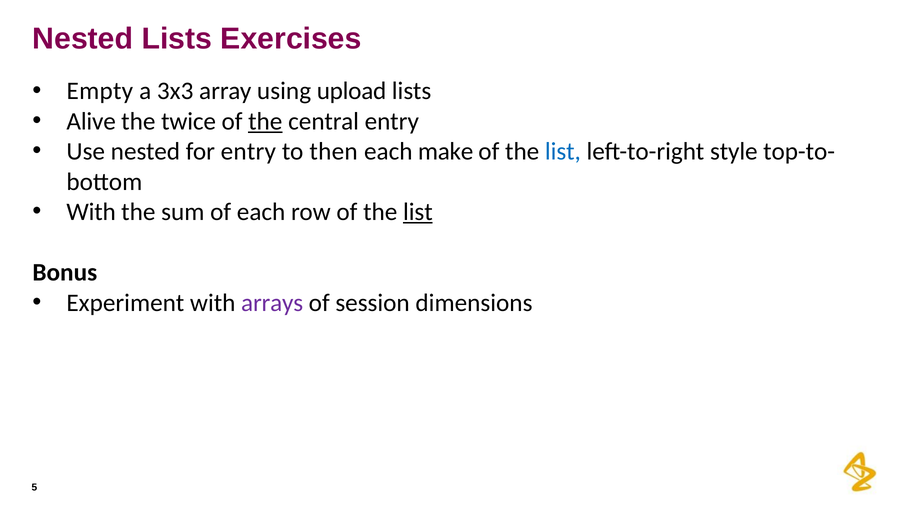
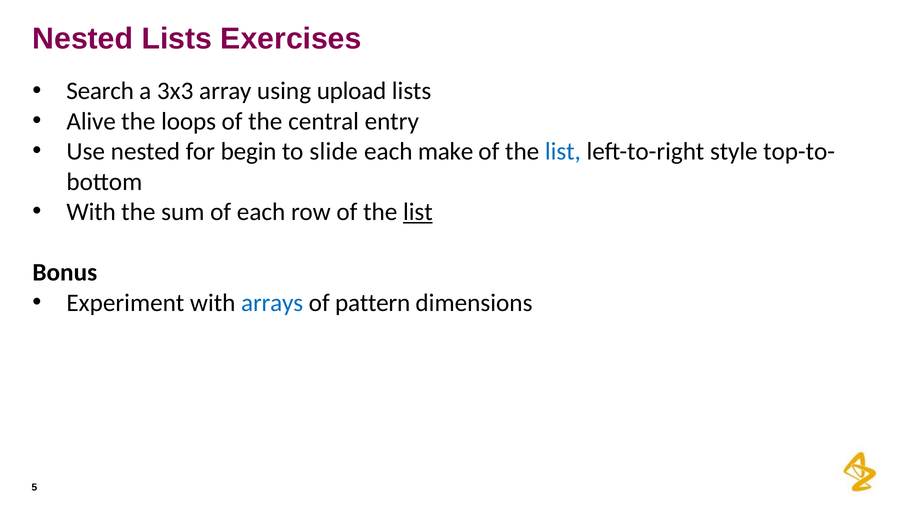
Empty: Empty -> Search
twice: twice -> loops
the at (265, 121) underline: present -> none
for entry: entry -> begin
then: then -> slide
arrays colour: purple -> blue
session: session -> pattern
